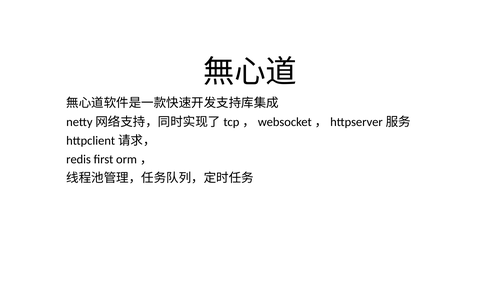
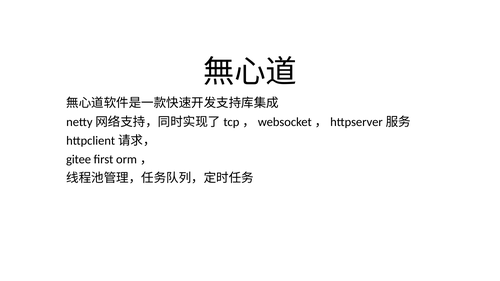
redis: redis -> gitee
